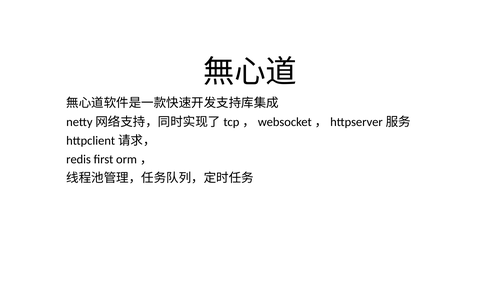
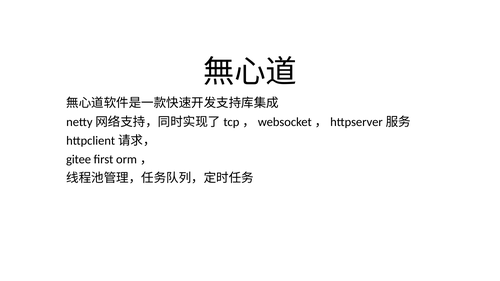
redis: redis -> gitee
